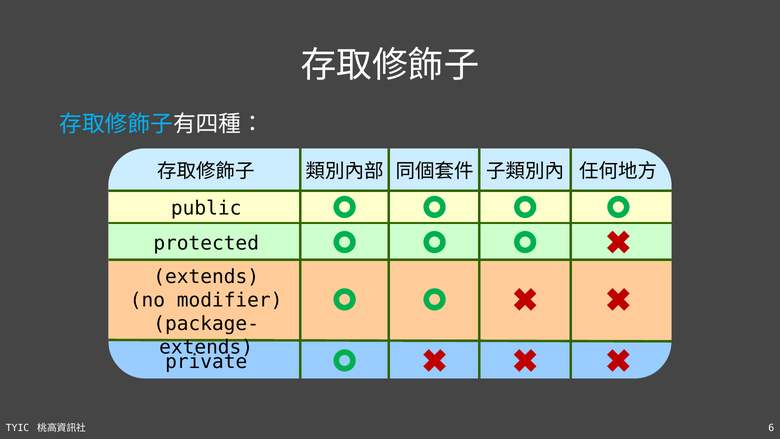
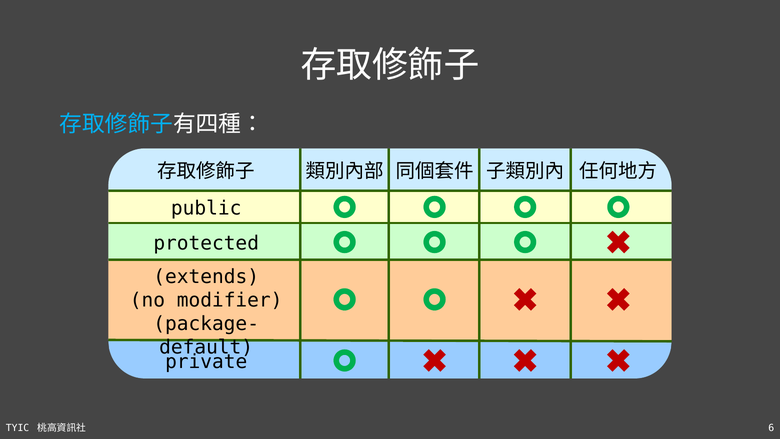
extends at (206, 347): extends -> default
